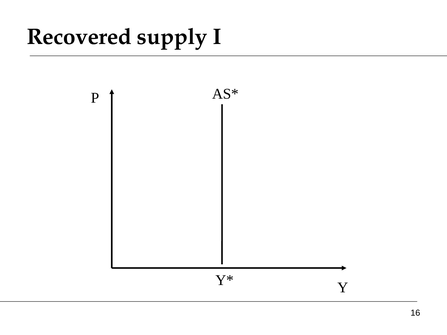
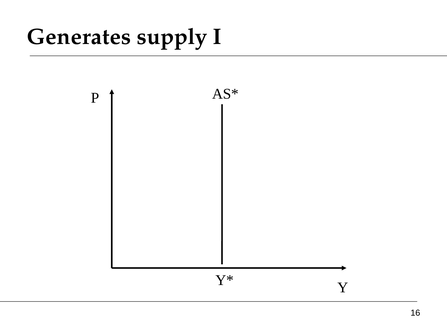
Recovered: Recovered -> Generates
